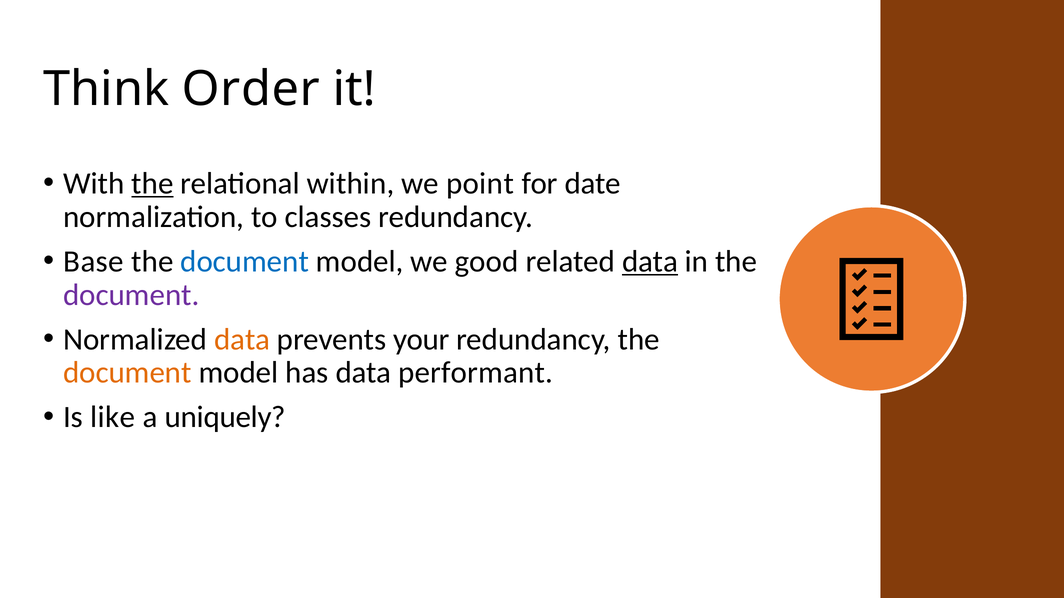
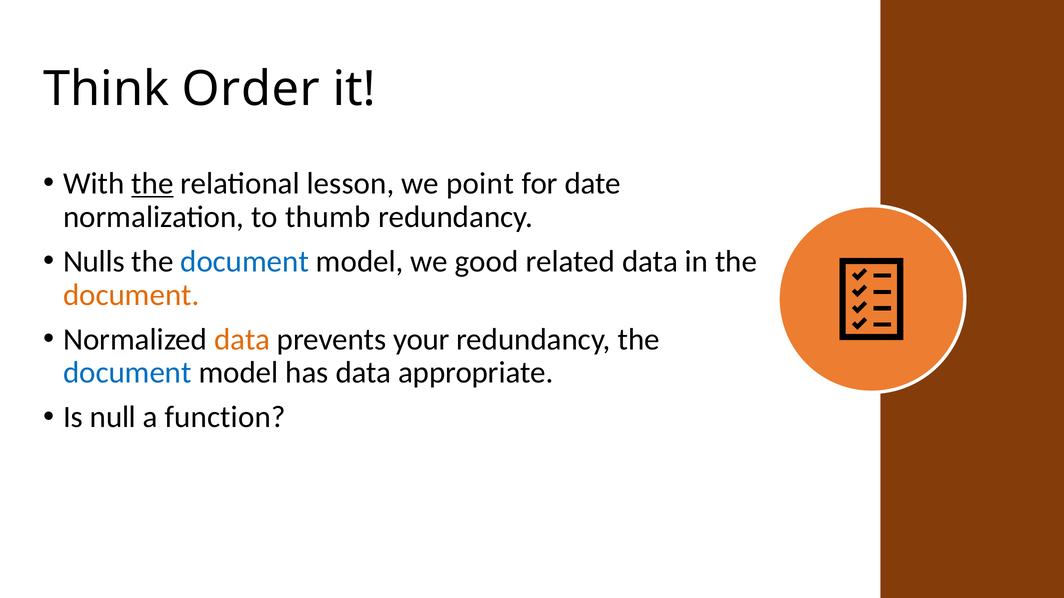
within: within -> lesson
classes: classes -> thumb
Base: Base -> Nulls
data at (650, 262) underline: present -> none
document at (131, 295) colour: purple -> orange
document at (127, 373) colour: orange -> blue
performant: performant -> appropriate
like: like -> null
uniquely: uniquely -> function
